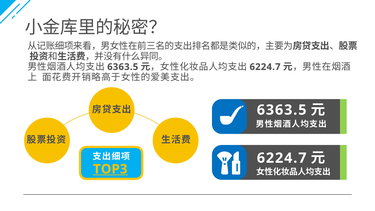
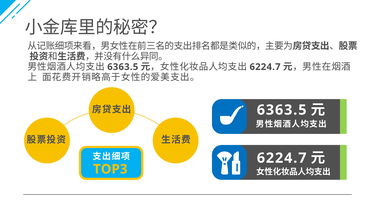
TOP3 underline: present -> none
